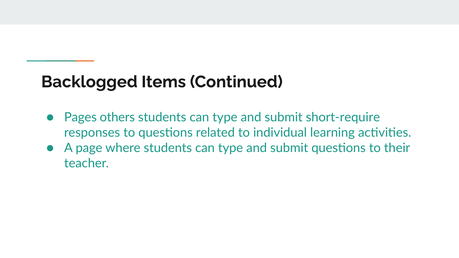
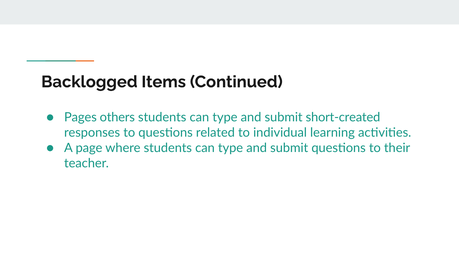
short-require: short-require -> short-created
